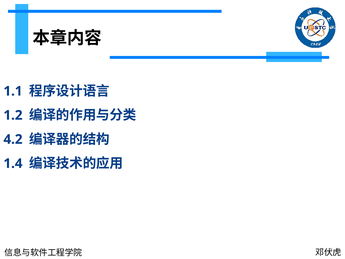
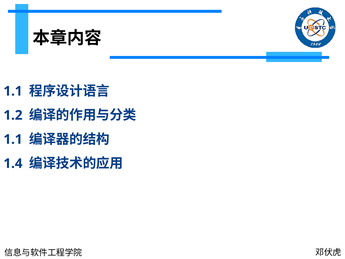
4.2 at (13, 139): 4.2 -> 1.1
